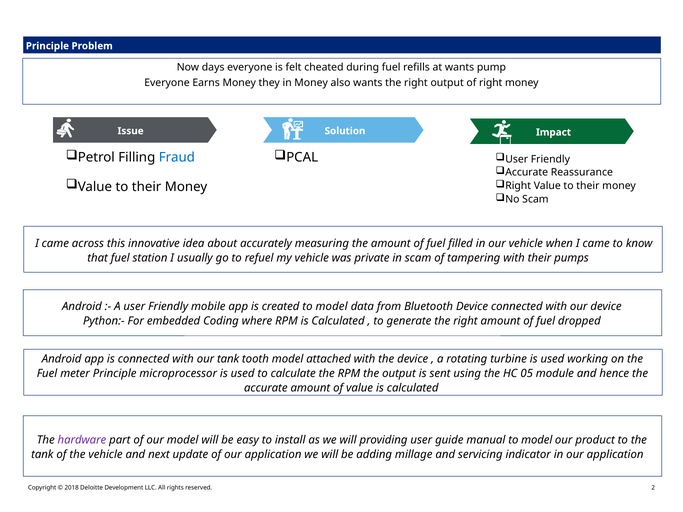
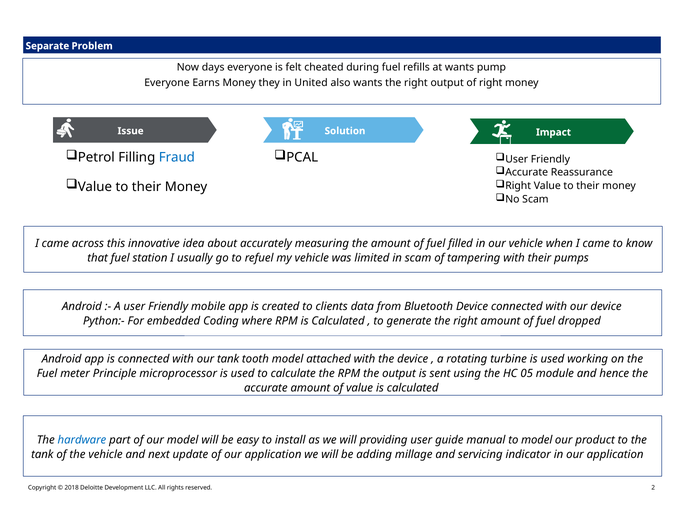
Principle at (47, 46): Principle -> Separate
in Money: Money -> United
private: private -> limited
created to model: model -> clients
hardware colour: purple -> blue
